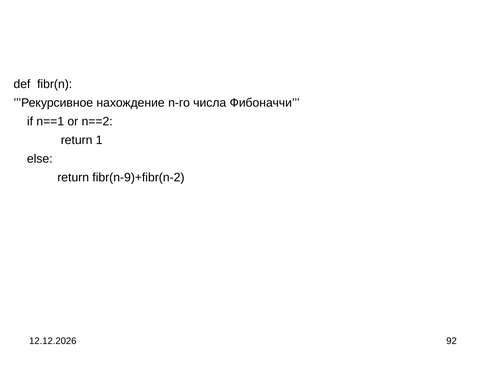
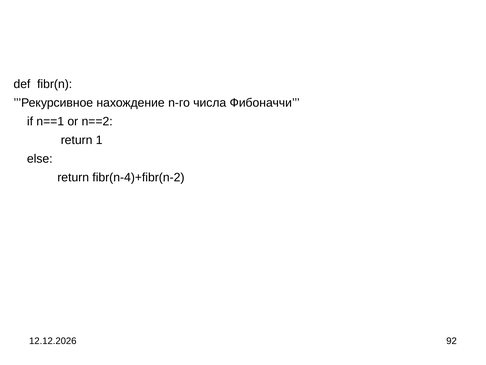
fibr(n-9)+fibr(n-2: fibr(n-9)+fibr(n-2 -> fibr(n-4)+fibr(n-2
